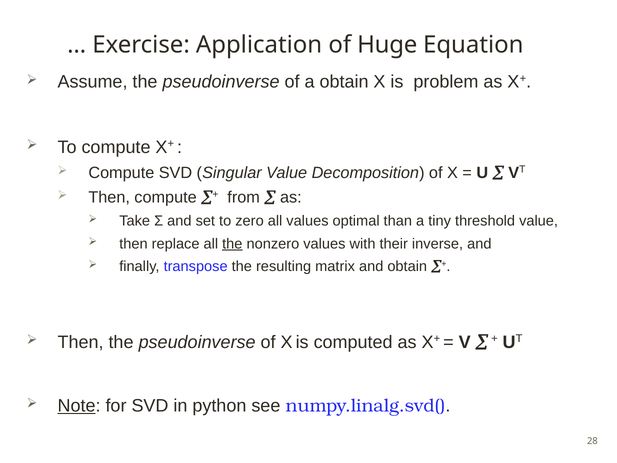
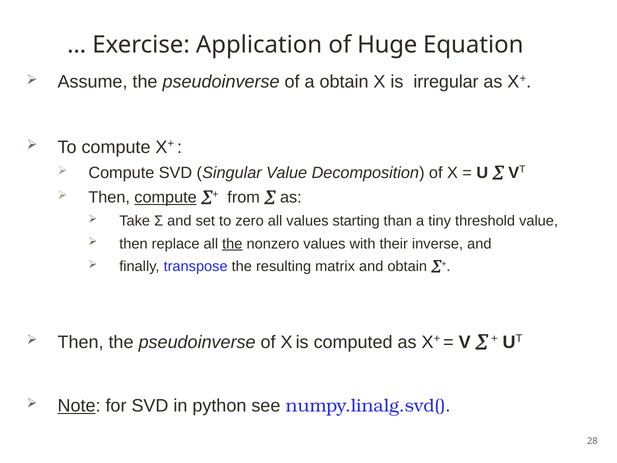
problem: problem -> irregular
compute at (166, 197) underline: none -> present
optimal: optimal -> starting
